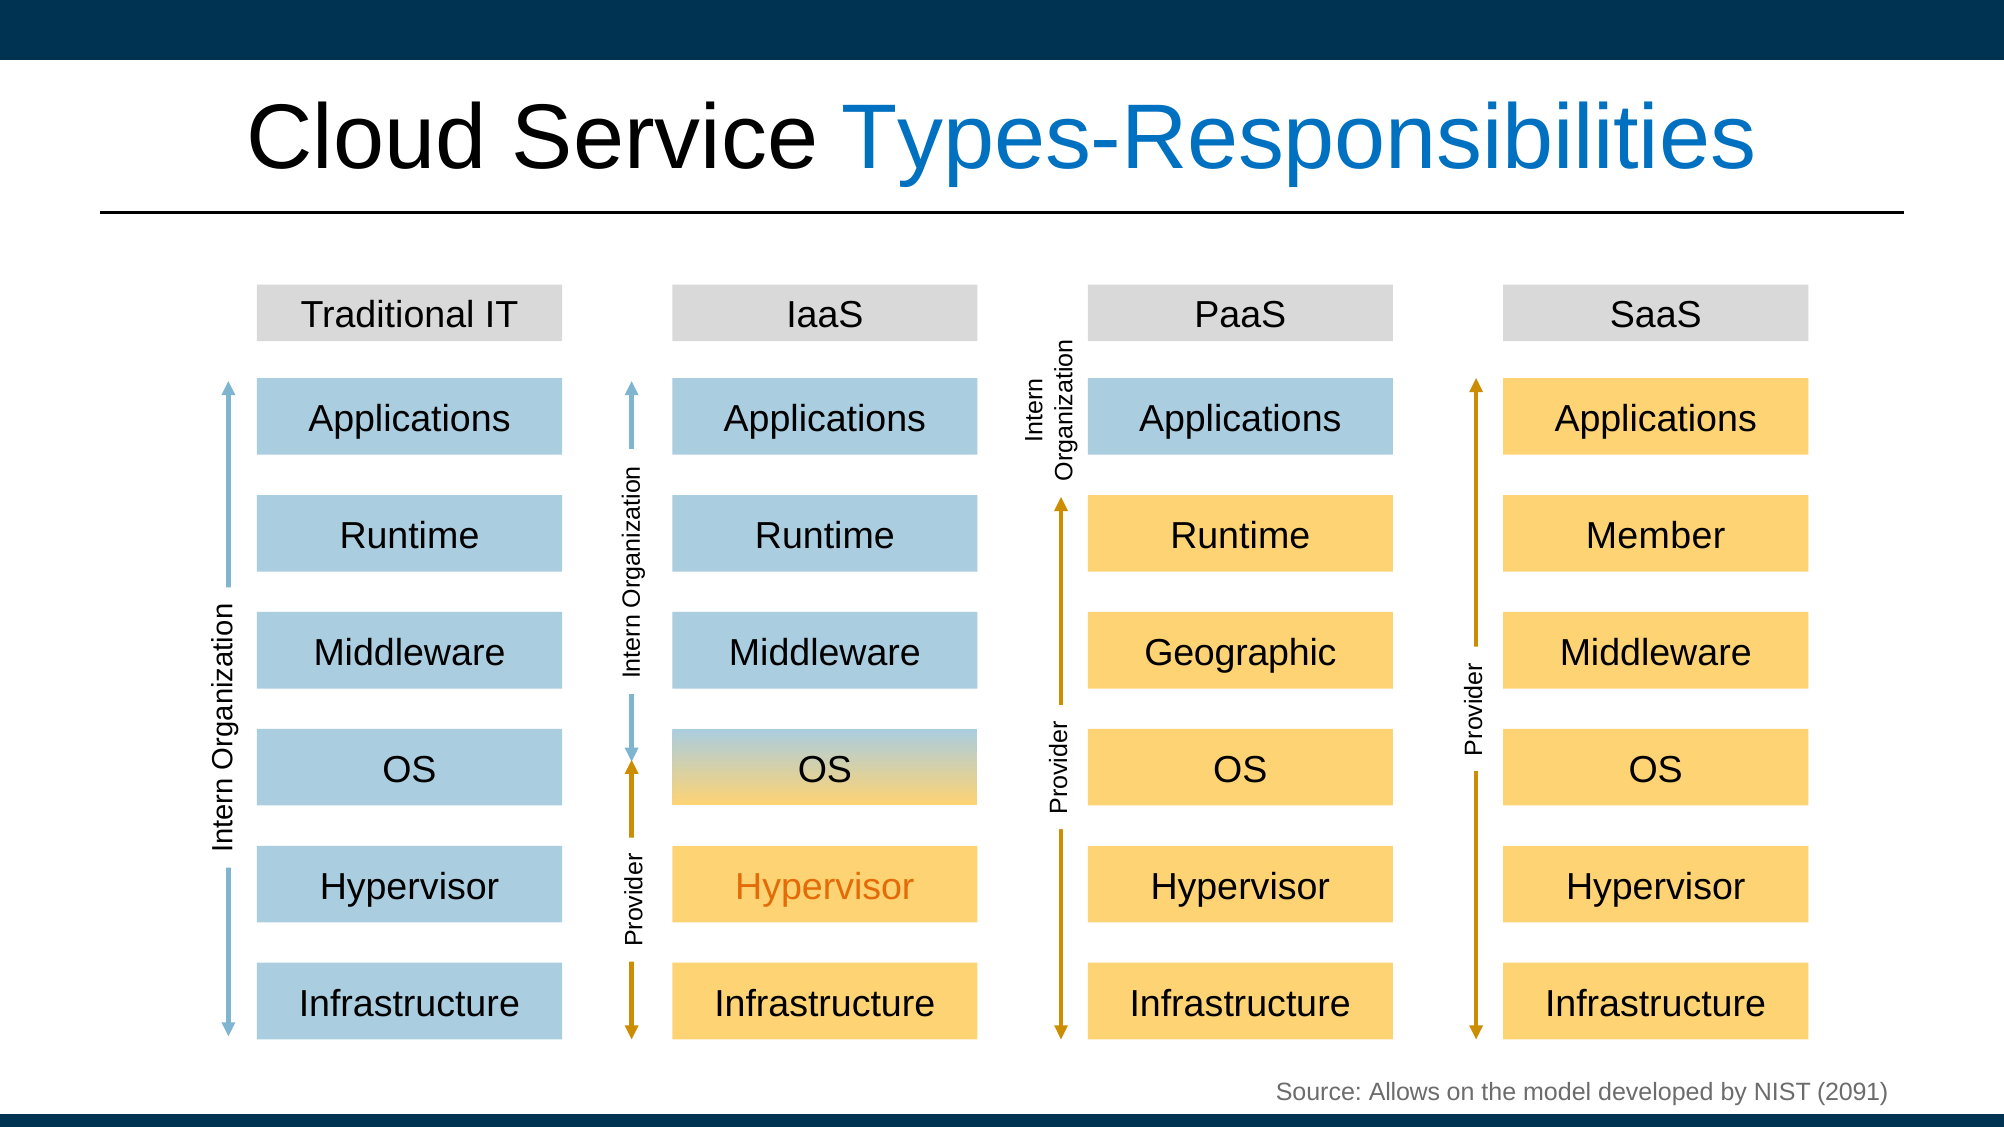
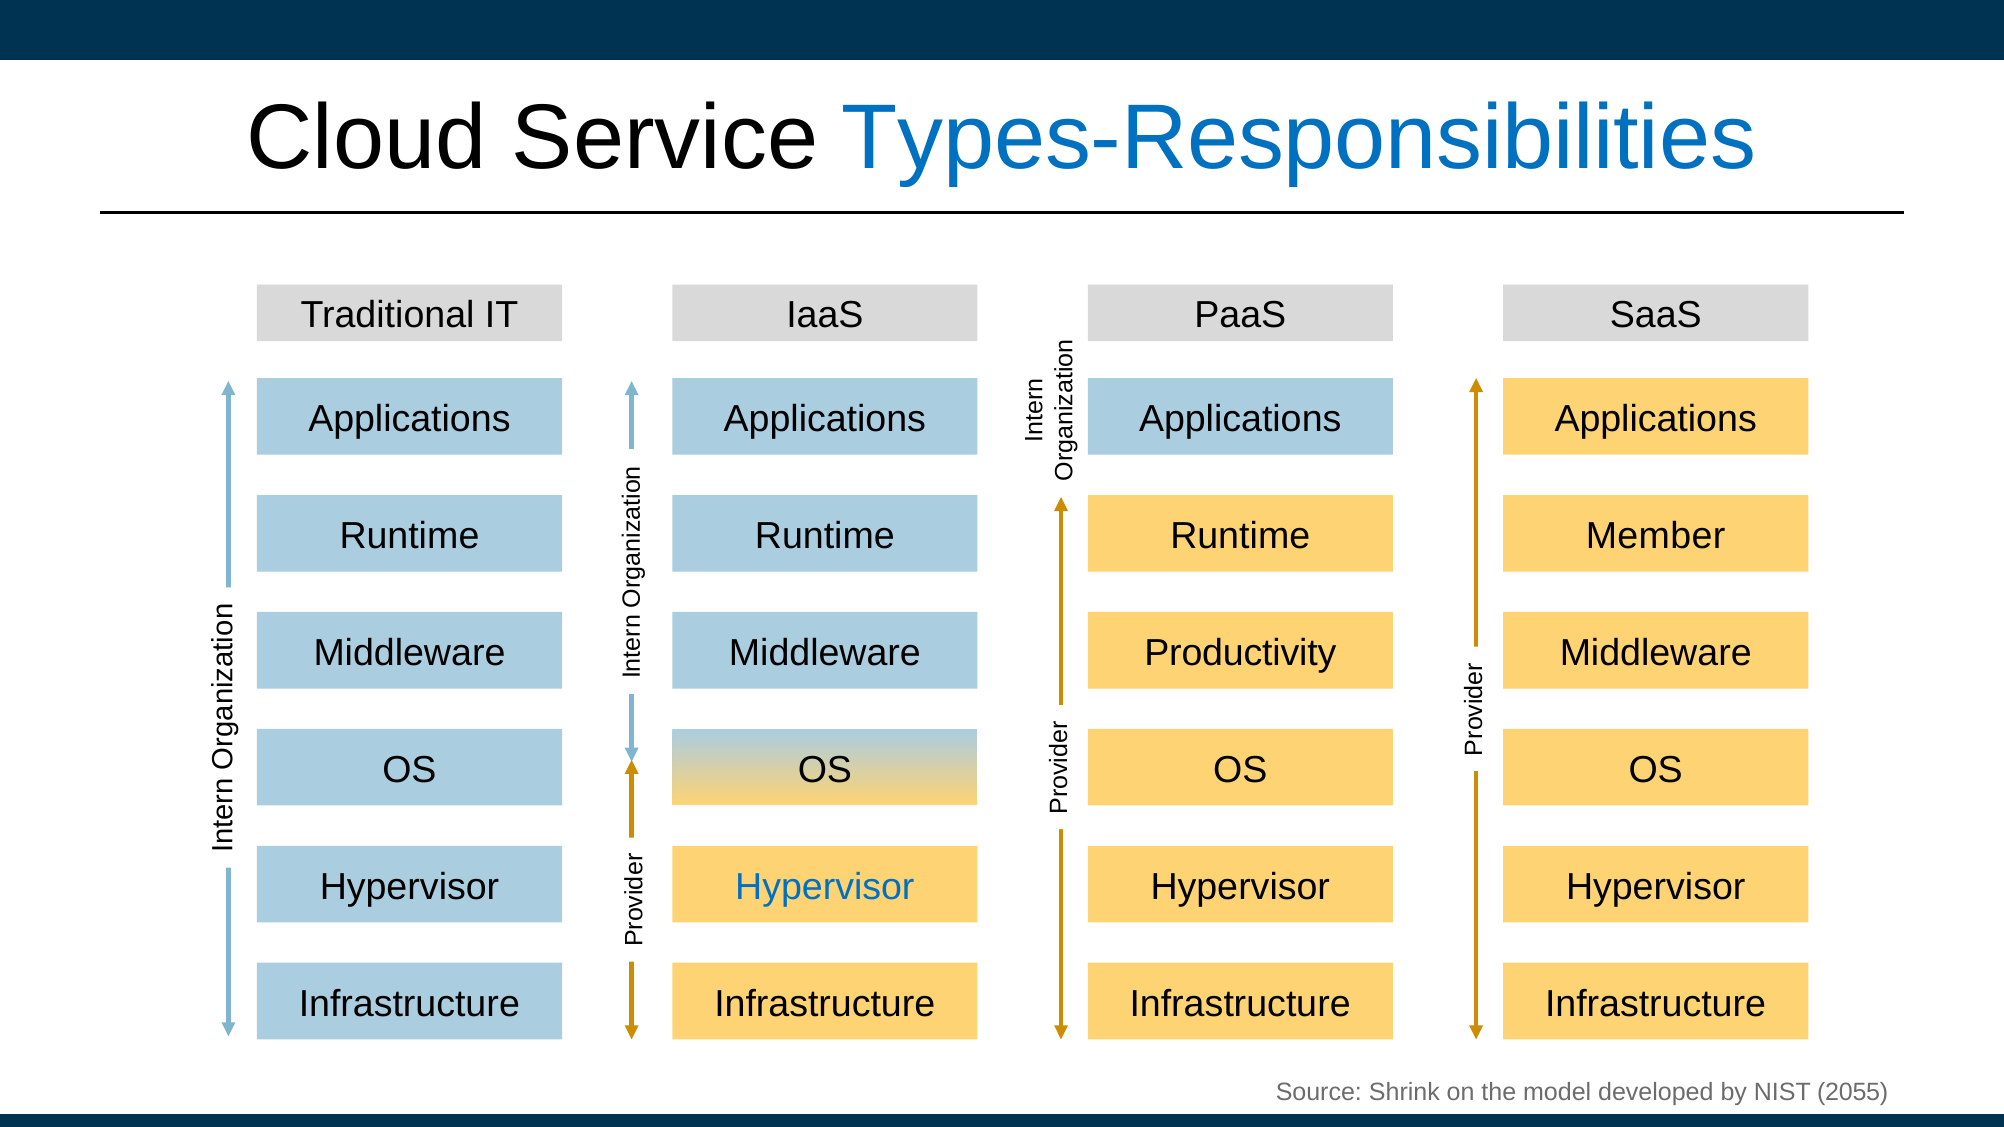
Geographic: Geographic -> Productivity
Hypervisor at (825, 887) colour: orange -> blue
Allows: Allows -> Shrink
2091: 2091 -> 2055
